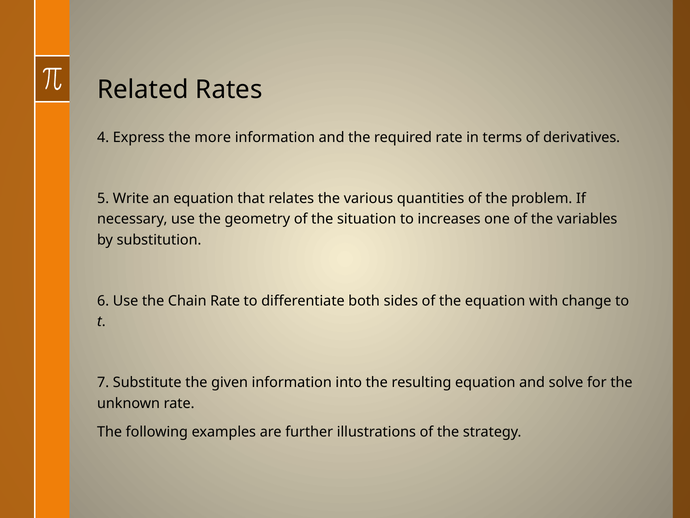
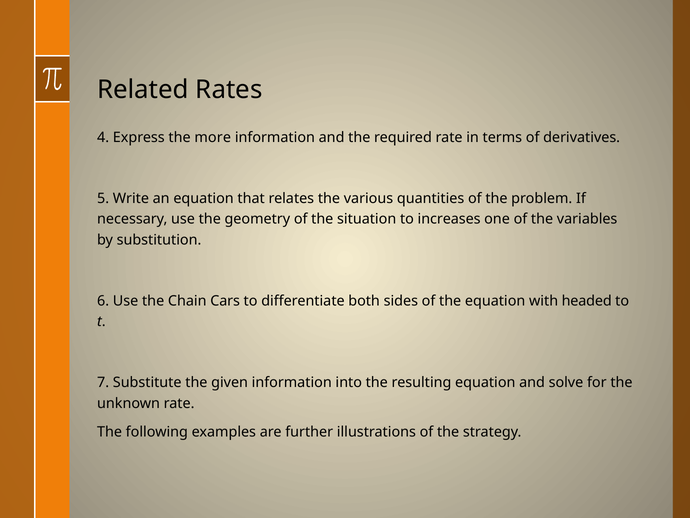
Chain Rate: Rate -> Cars
change: change -> headed
